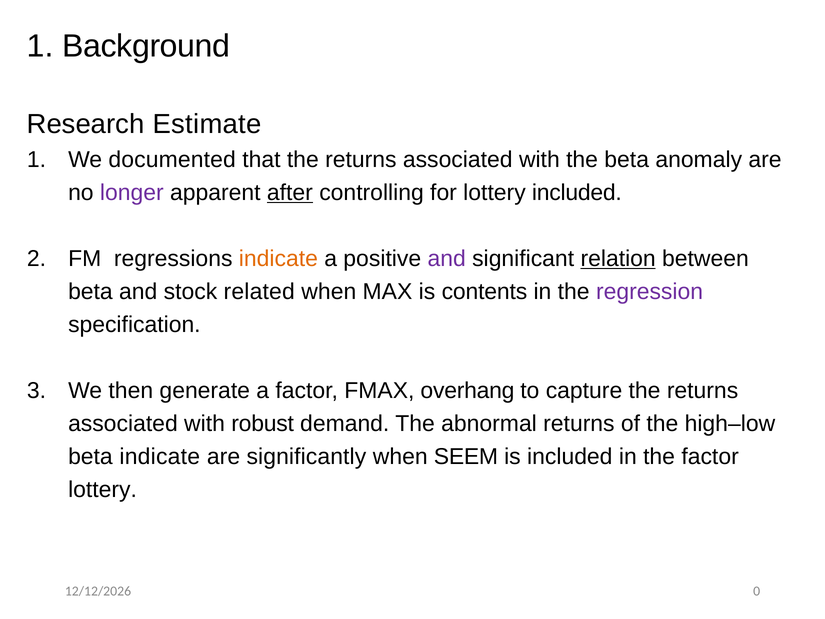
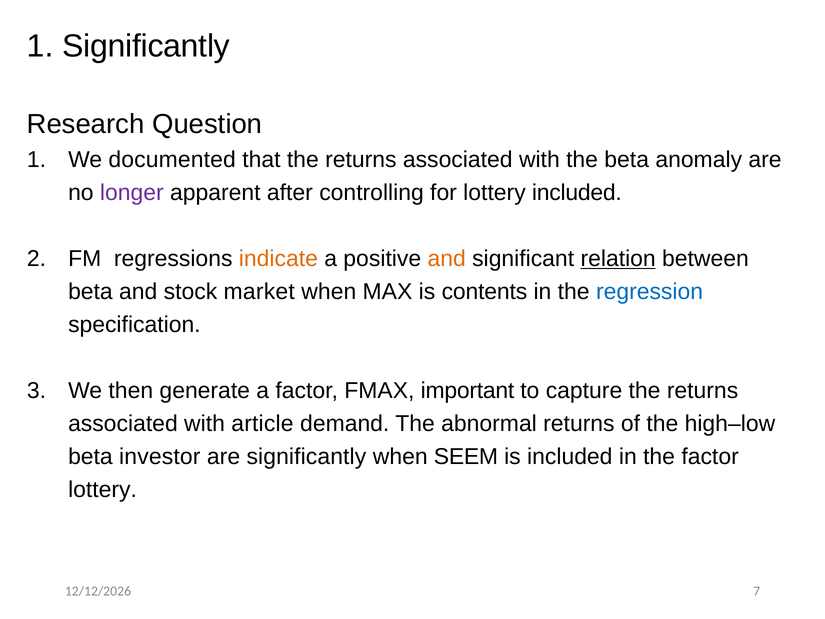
1 Background: Background -> Significantly
Estimate: Estimate -> Question
after underline: present -> none
and at (447, 259) colour: purple -> orange
related: related -> market
regression colour: purple -> blue
overhang: overhang -> important
robust: robust -> article
beta indicate: indicate -> investor
0: 0 -> 7
